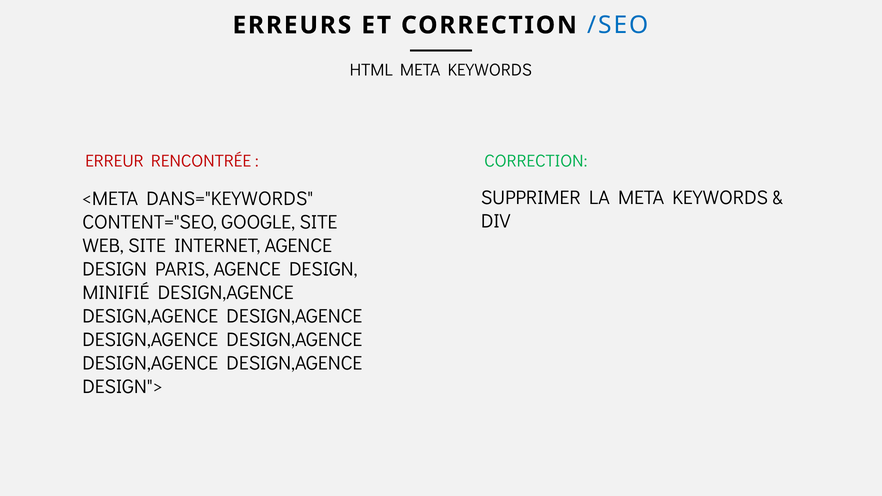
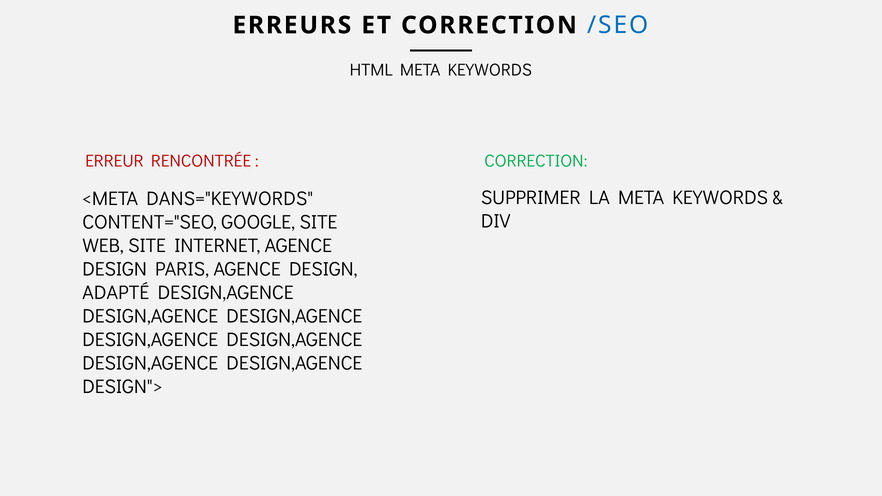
MINIFIÉ: MINIFIÉ -> ADAPTÉ
